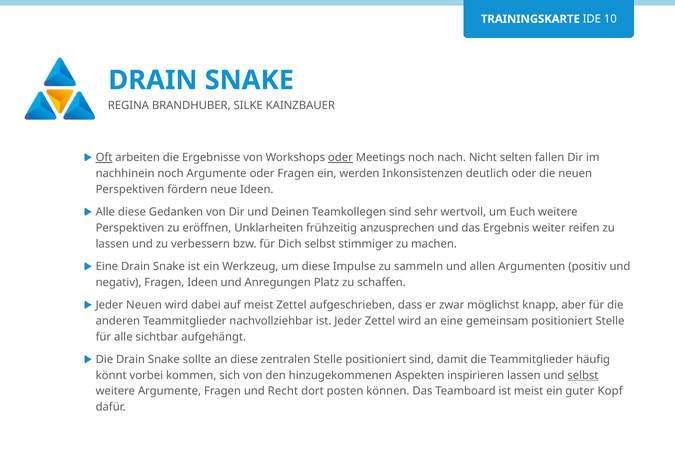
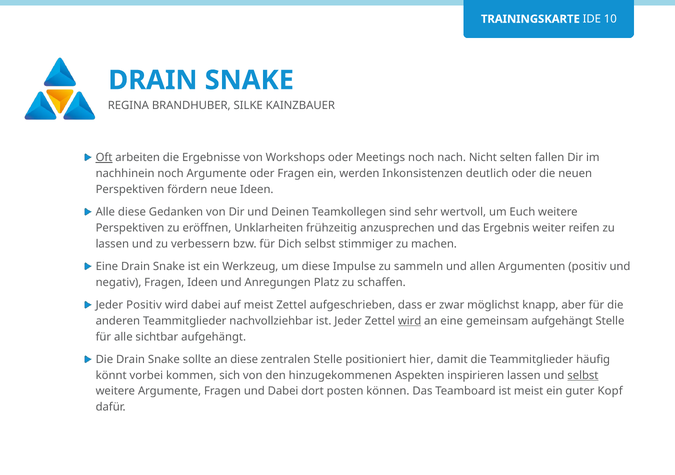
oder at (340, 158) underline: present -> none
Jeder Neuen: Neuen -> Positiv
wird at (410, 321) underline: none -> present
gemeinsam positioniert: positioniert -> aufgehängt
positioniert sind: sind -> hier
und Recht: Recht -> Dabei
